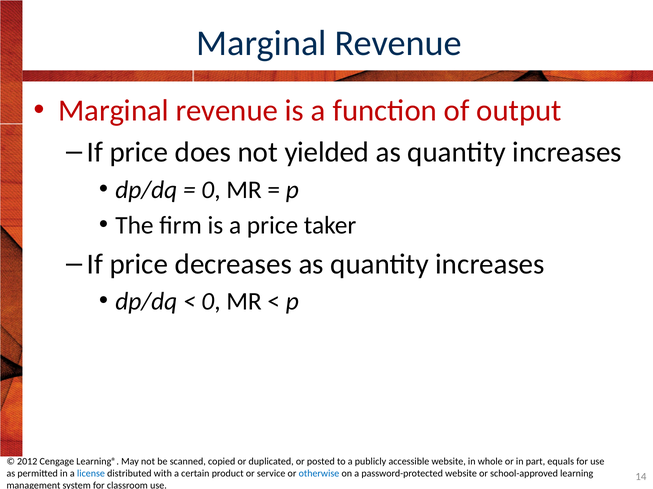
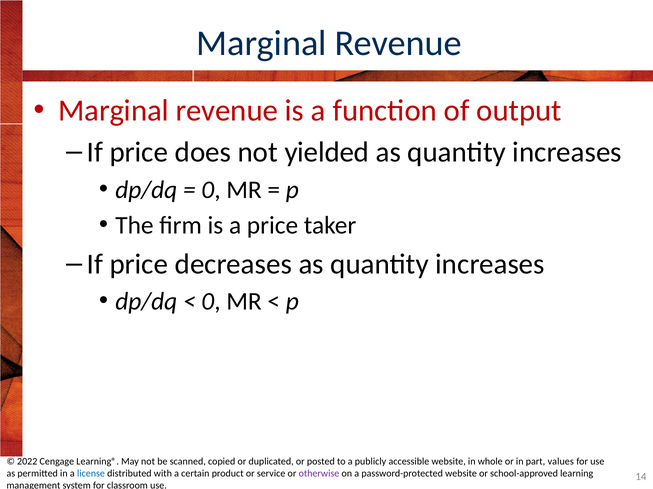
2012: 2012 -> 2022
equals: equals -> values
otherwise colour: blue -> purple
